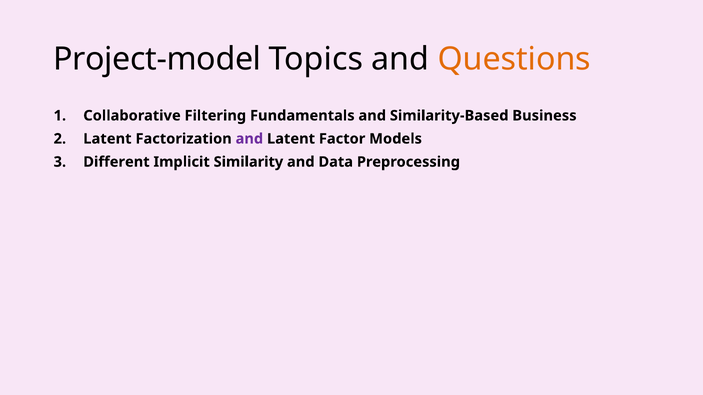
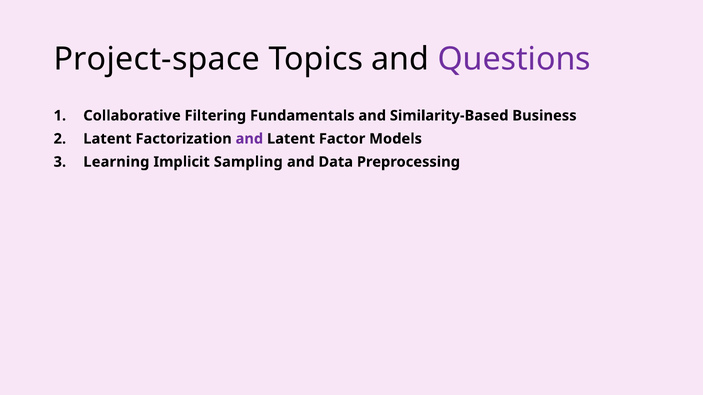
Project-model: Project-model -> Project-space
Questions colour: orange -> purple
Different: Different -> Learning
Similarity: Similarity -> Sampling
